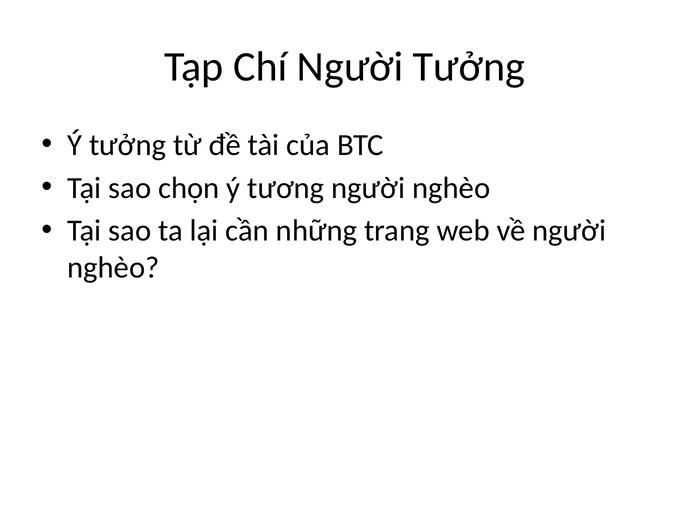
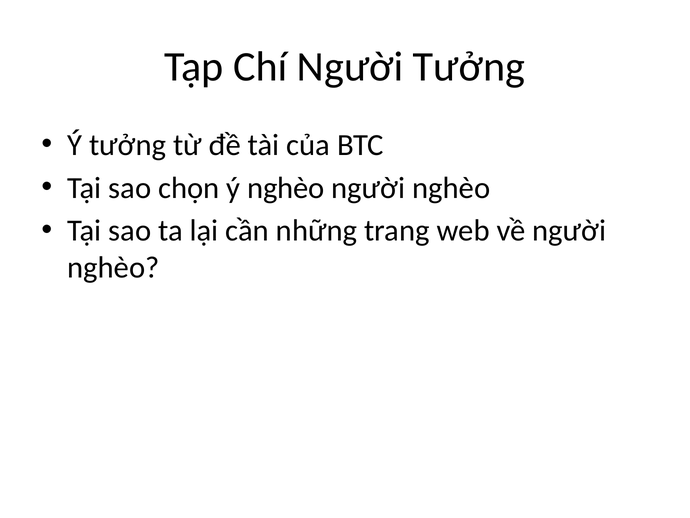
ý tương: tương -> nghèo
